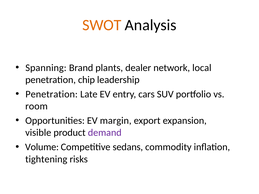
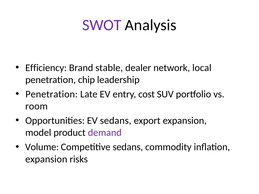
SWOT colour: orange -> purple
Spanning: Spanning -> Efficiency
plants: plants -> stable
cars: cars -> cost
EV margin: margin -> sedans
visible: visible -> model
tightening at (46, 159): tightening -> expansion
